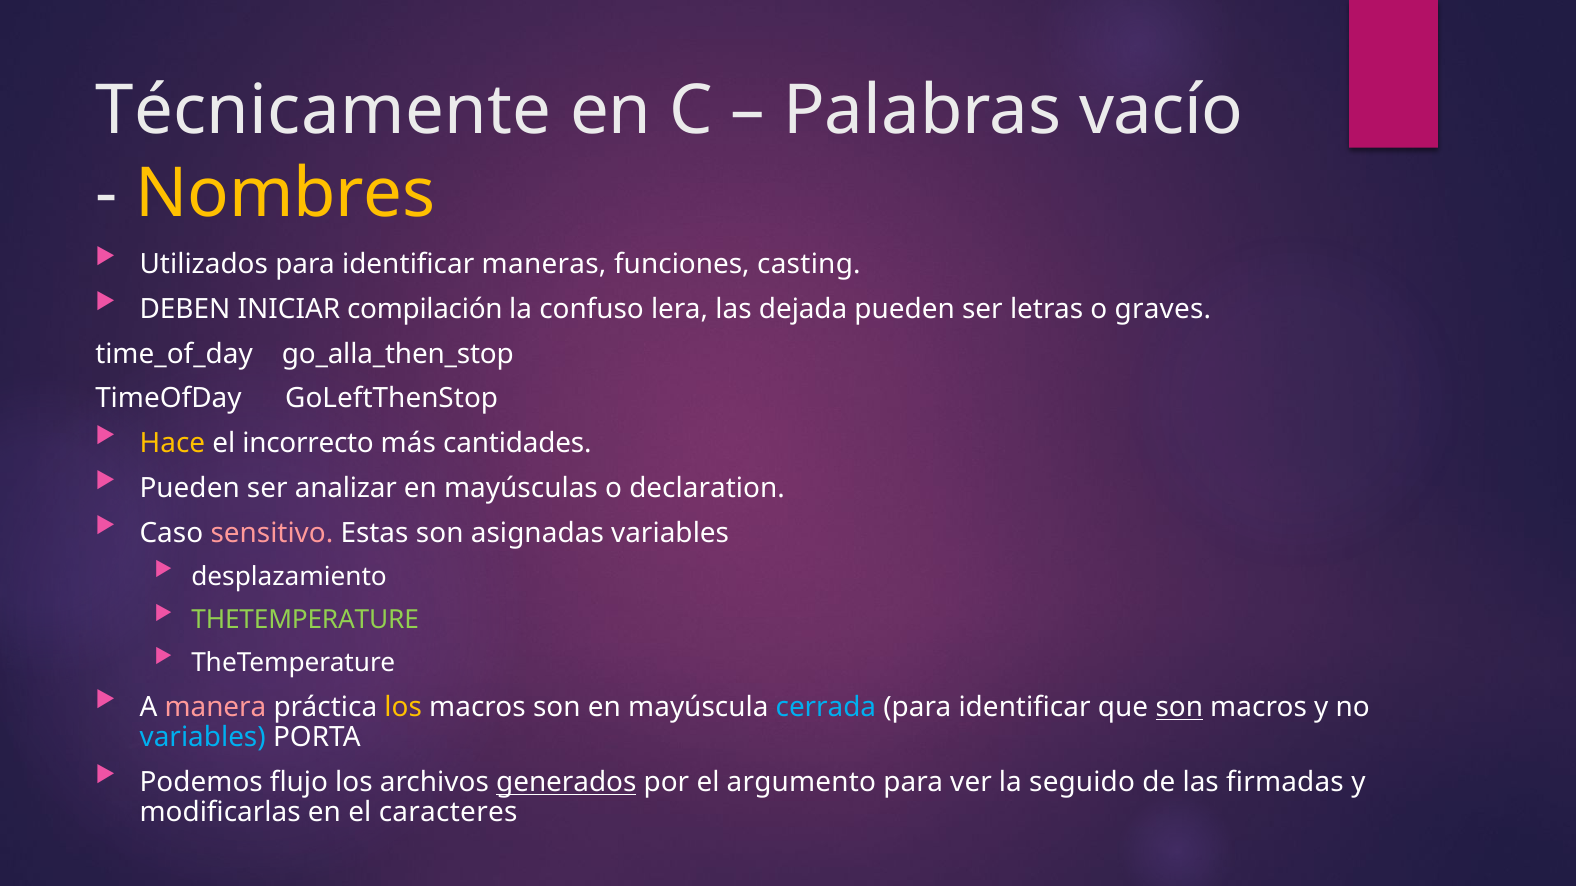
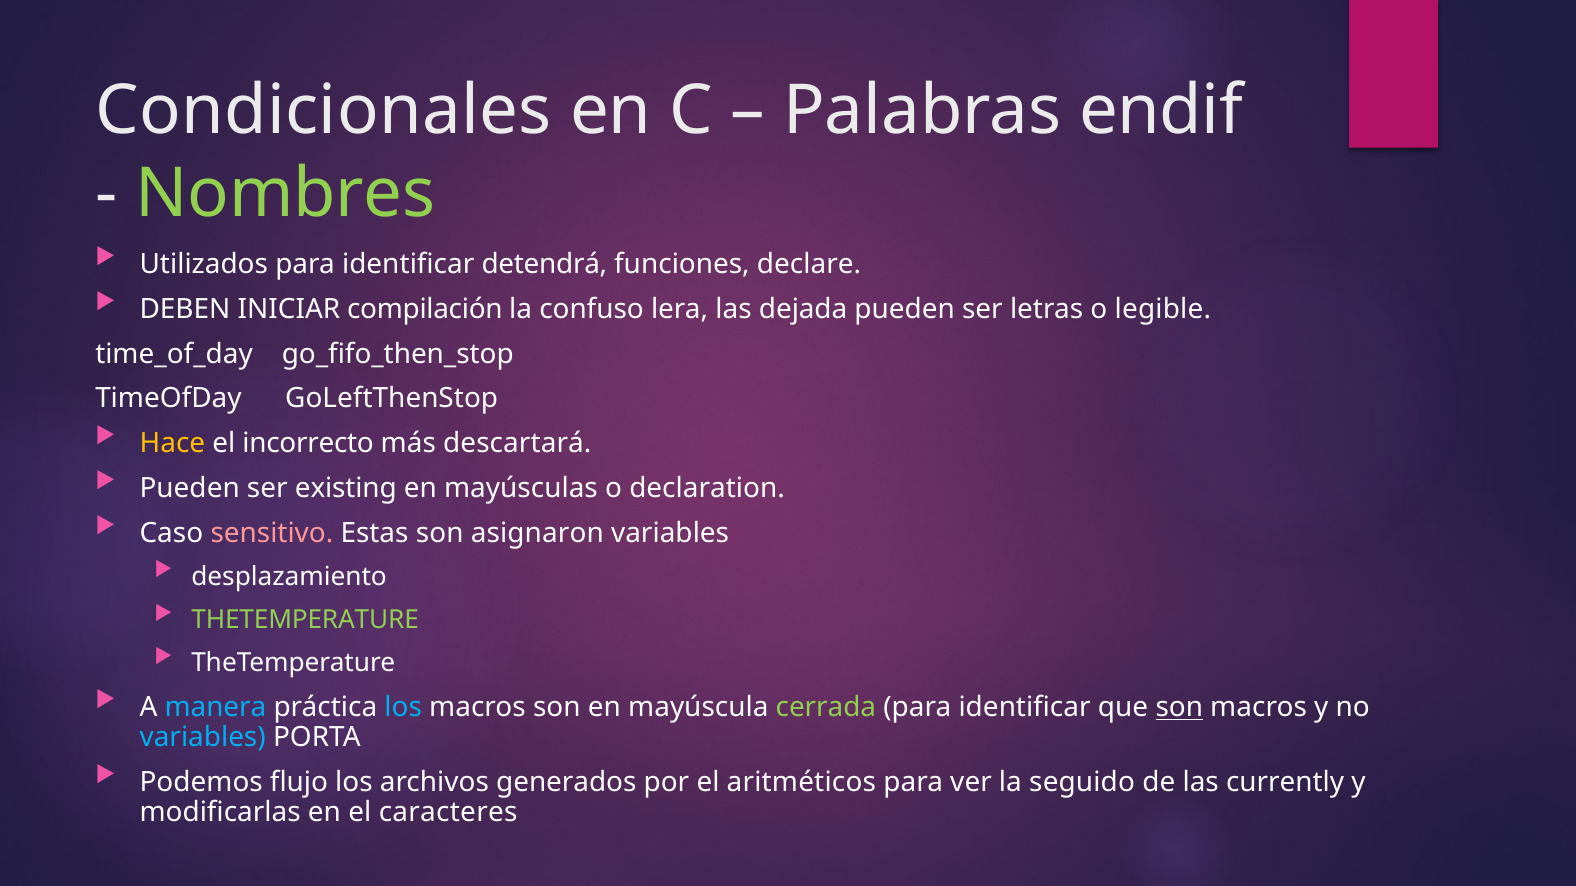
Técnicamente: Técnicamente -> Condicionales
vacío: vacío -> endif
Nombres colour: yellow -> light green
maneras: maneras -> detendrá
casting: casting -> declare
graves: graves -> legible
go_alla_then_stop: go_alla_then_stop -> go_fifo_then_stop
cantidades: cantidades -> descartará
analizar: analizar -> existing
asignadas: asignadas -> asignaron
manera colour: pink -> light blue
los at (403, 708) colour: yellow -> light blue
cerrada colour: light blue -> light green
generados underline: present -> none
argumento: argumento -> aritméticos
firmadas: firmadas -> currently
